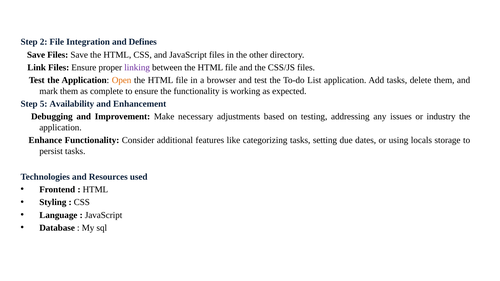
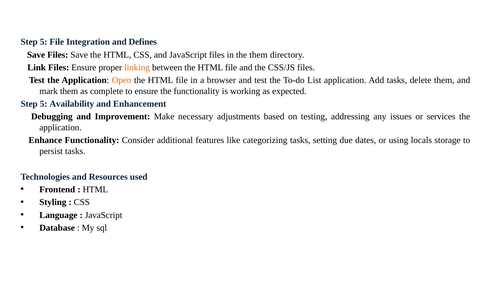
2 at (44, 42): 2 -> 5
the other: other -> them
linking colour: purple -> orange
industry: industry -> services
